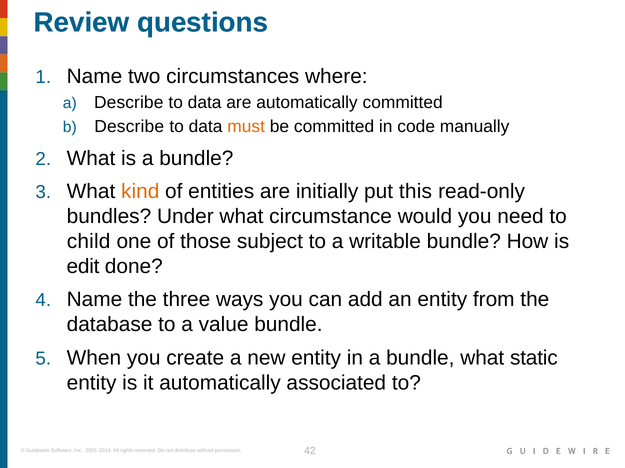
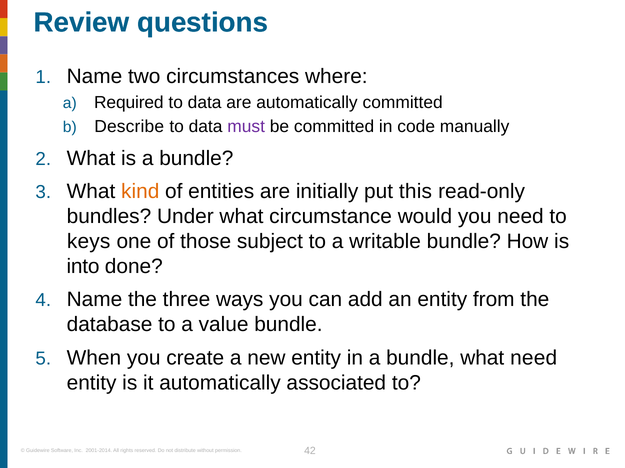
a Describe: Describe -> Required
must colour: orange -> purple
child: child -> keys
edit: edit -> into
what static: static -> need
